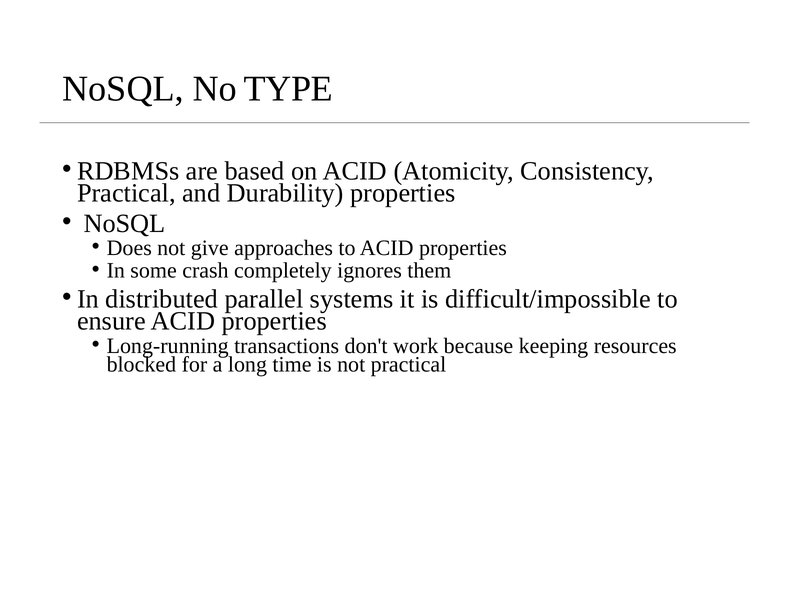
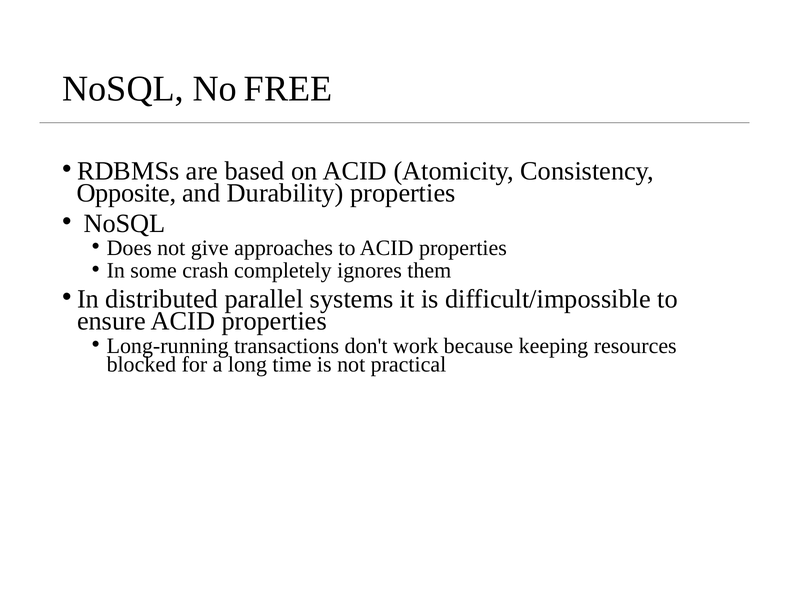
TYPE: TYPE -> FREE
Practical at (126, 193): Practical -> Opposite
